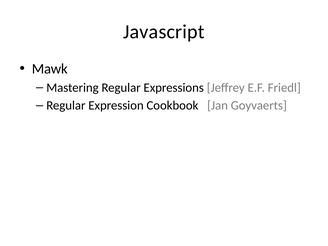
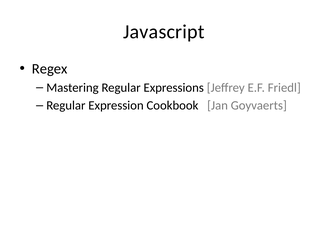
Mawk: Mawk -> Regex
